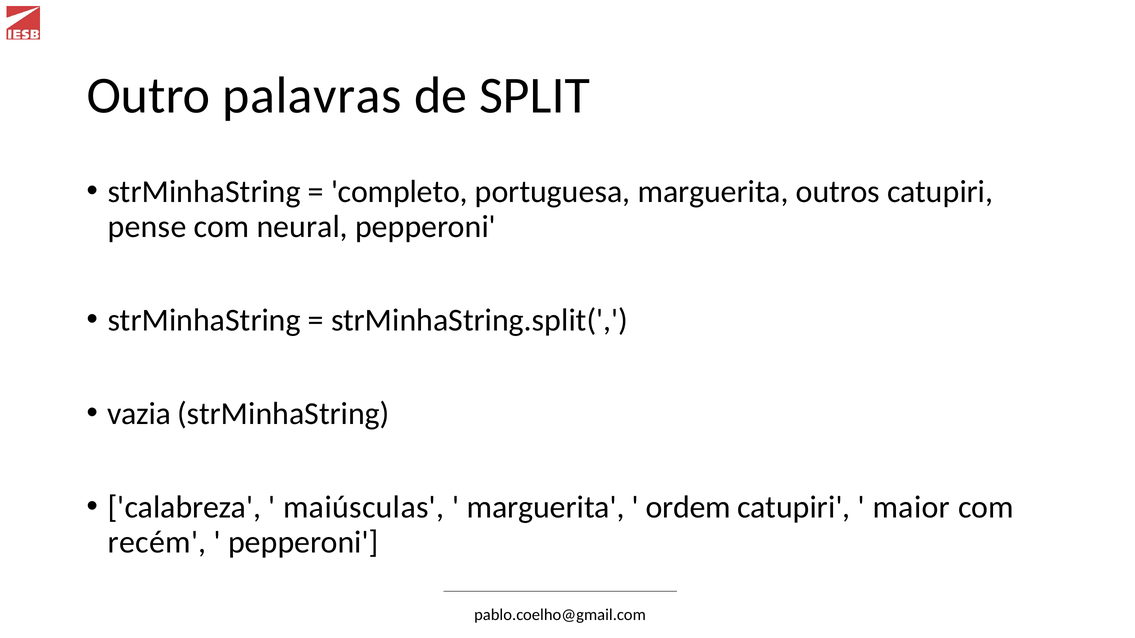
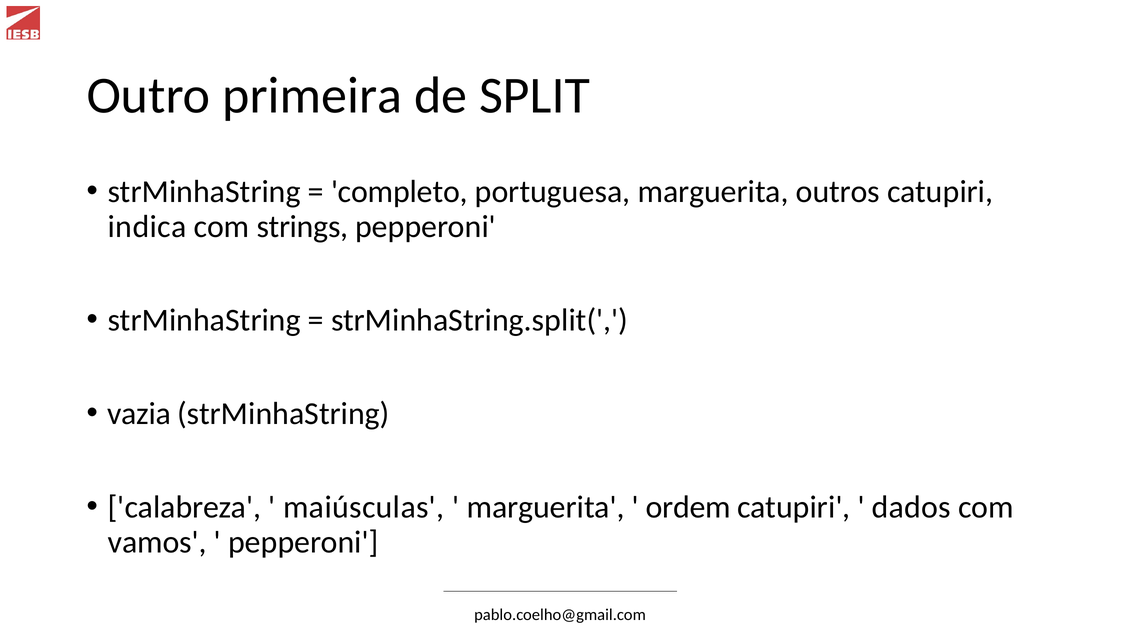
palavras: palavras -> primeira
pense: pense -> indica
neural: neural -> strings
maior: maior -> dados
recém: recém -> vamos
